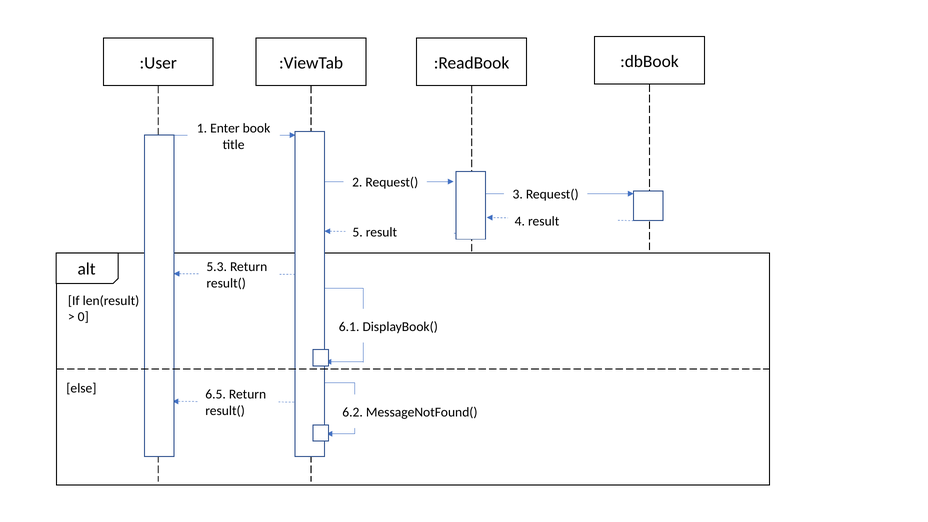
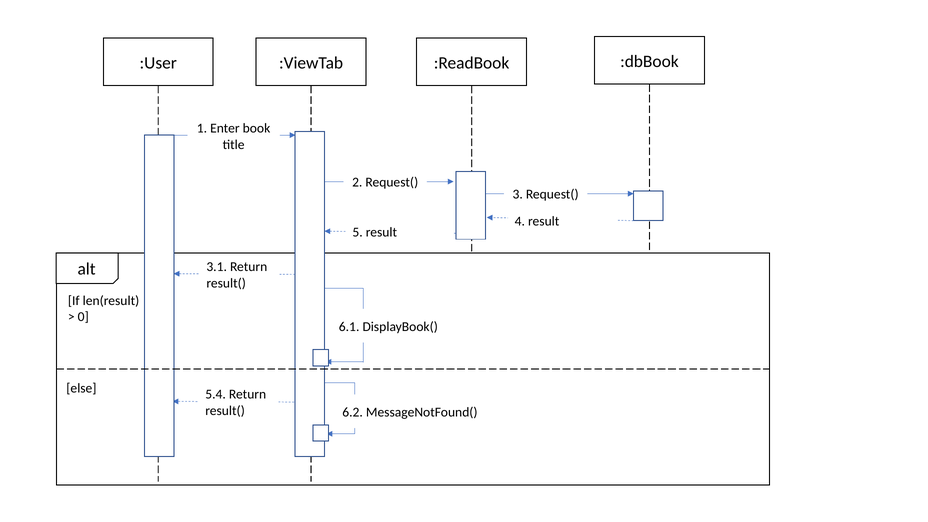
5.3: 5.3 -> 3.1
6.5: 6.5 -> 5.4
